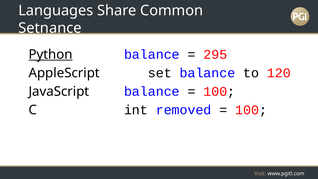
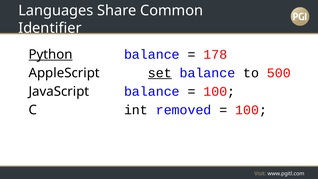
Setnance: Setnance -> Identifier
295: 295 -> 178
set underline: none -> present
120: 120 -> 500
